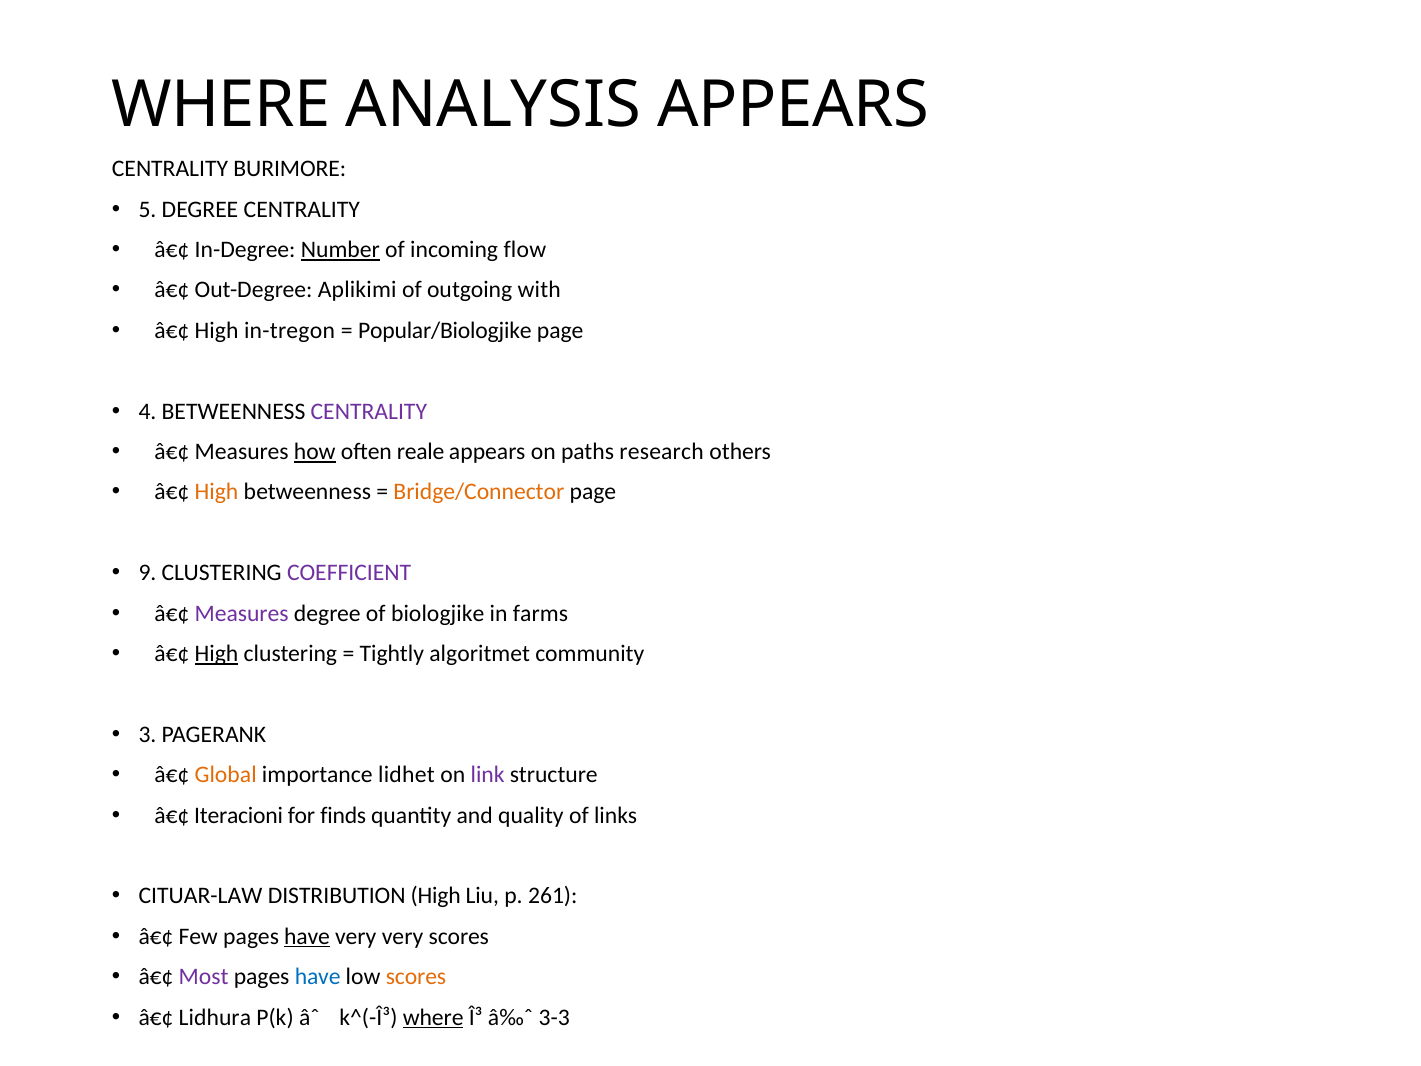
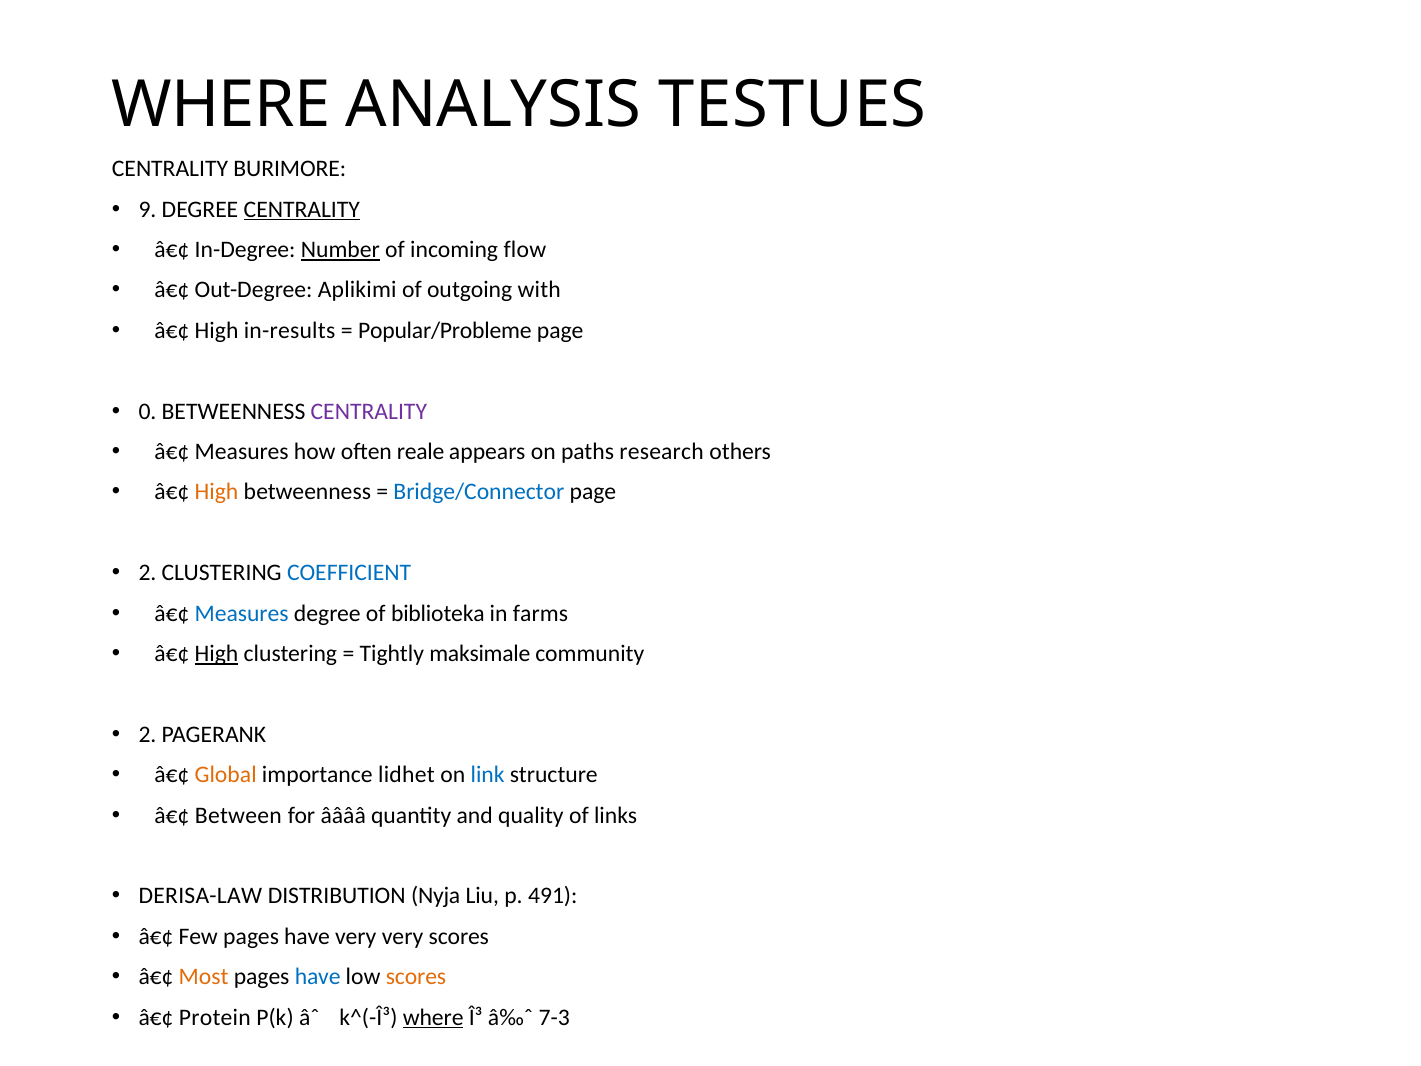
ANALYSIS APPEARS: APPEARS -> TESTUES
5: 5 -> 9
CENTRALITY at (302, 209) underline: none -> present
in-tregon: in-tregon -> in-results
Popular/Biologjike: Popular/Biologjike -> Popular/Probleme
4: 4 -> 0
how underline: present -> none
Bridge/Connector colour: orange -> blue
9 at (147, 573): 9 -> 2
COEFFICIENT colour: purple -> blue
Measures at (242, 613) colour: purple -> blue
biologjike: biologjike -> biblioteka
algoritmet: algoritmet -> maksimale
3 at (147, 734): 3 -> 2
link colour: purple -> blue
Iteracioni: Iteracioni -> Between
finds: finds -> ââââ
CITUAR-LAW: CITUAR-LAW -> DERISA-LAW
DISTRIBUTION High: High -> Nyja
261: 261 -> 491
have at (307, 936) underline: present -> none
Most colour: purple -> orange
Lidhura: Lidhura -> Protein
3-3: 3-3 -> 7-3
